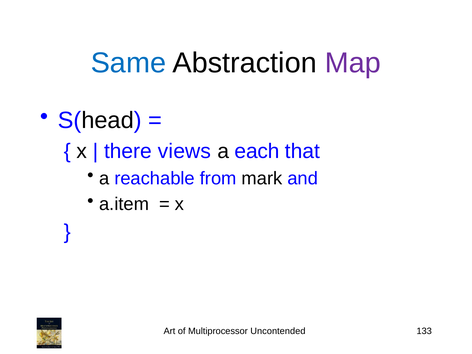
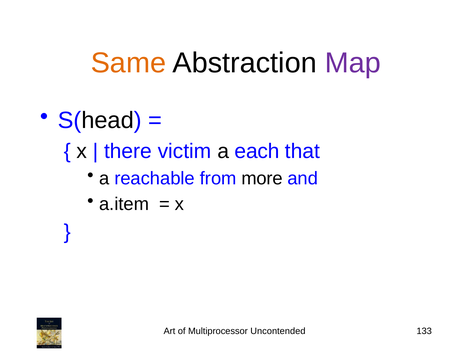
Same colour: blue -> orange
views: views -> victim
mark: mark -> more
